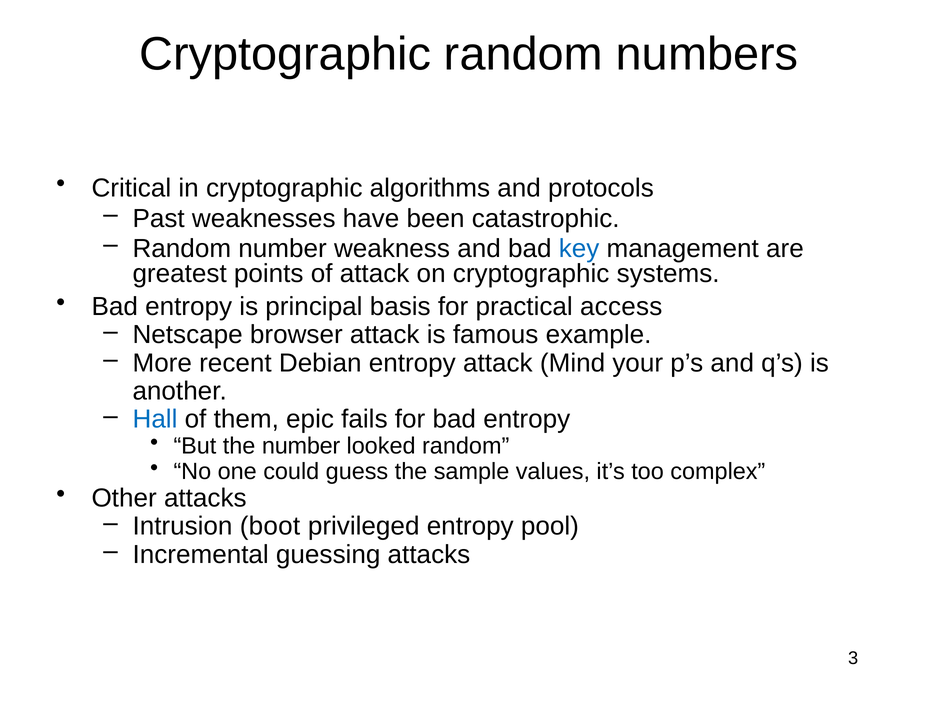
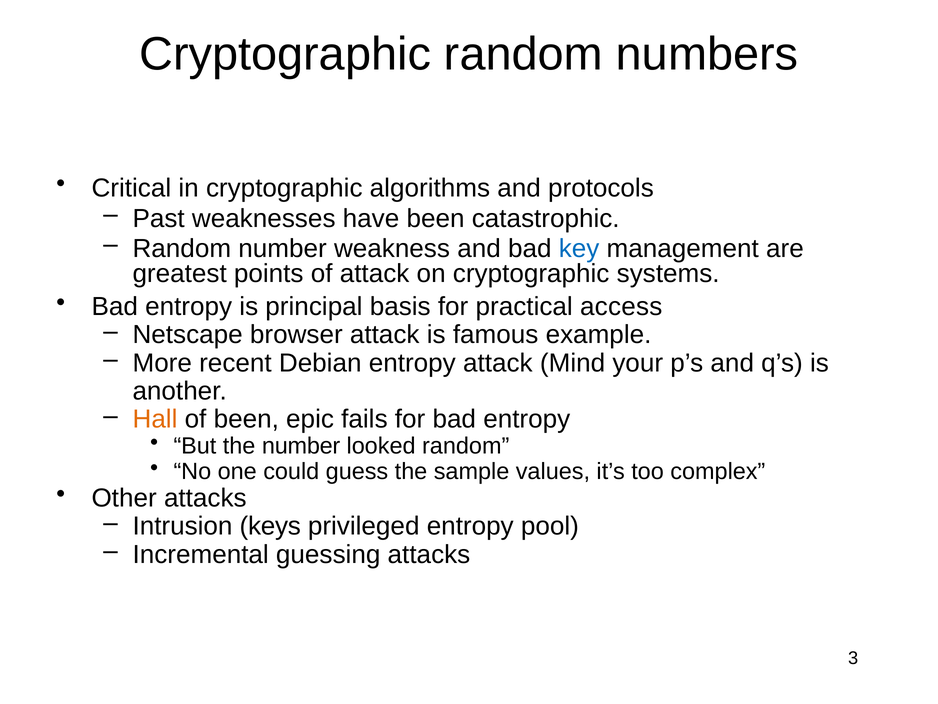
Hall colour: blue -> orange
of them: them -> been
boot: boot -> keys
